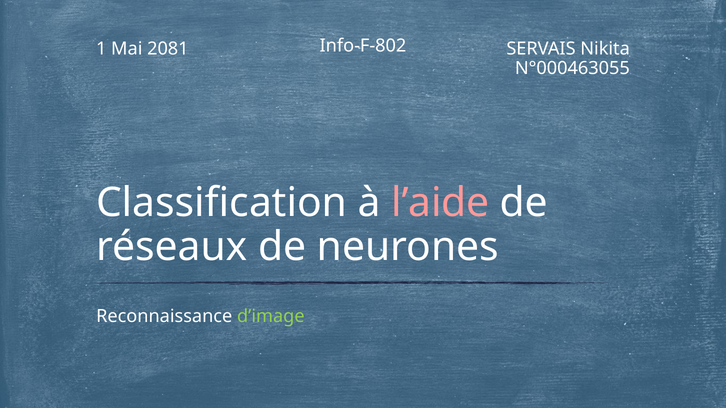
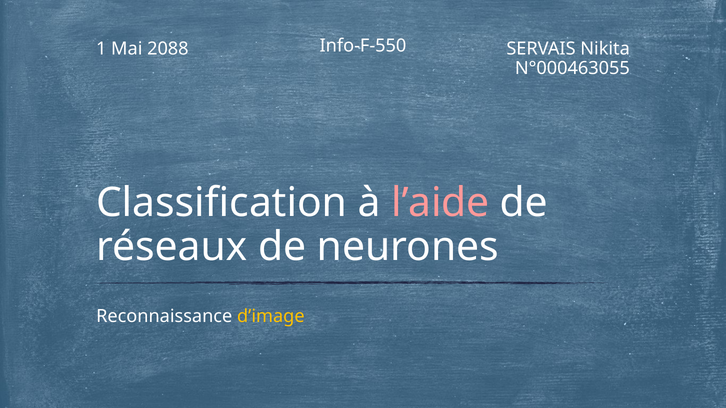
Info-F-802: Info-F-802 -> Info-F-550
2081: 2081 -> 2088
d’image colour: light green -> yellow
